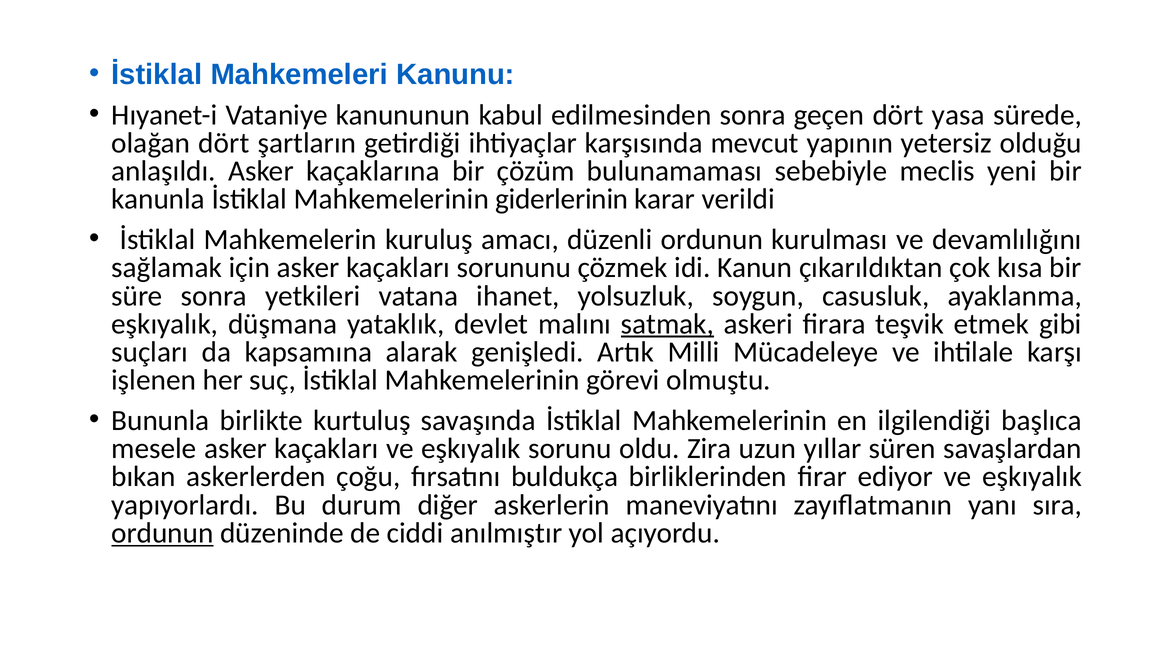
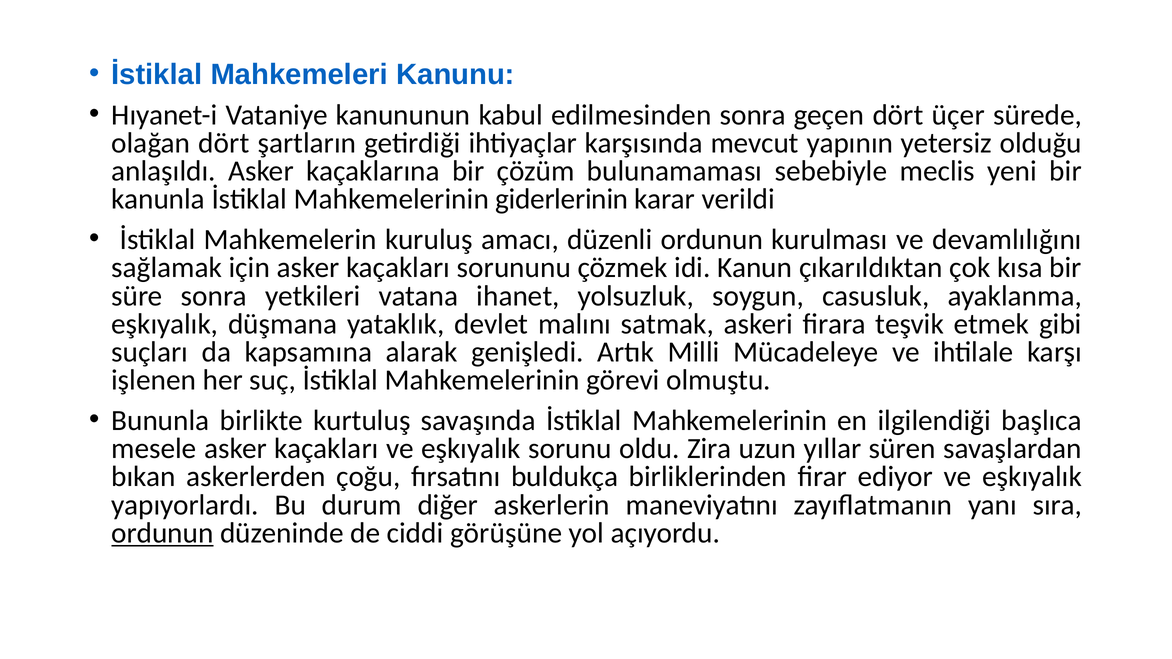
yasa: yasa -> üçer
satmak underline: present -> none
anılmıştır: anılmıştır -> görüşüne
